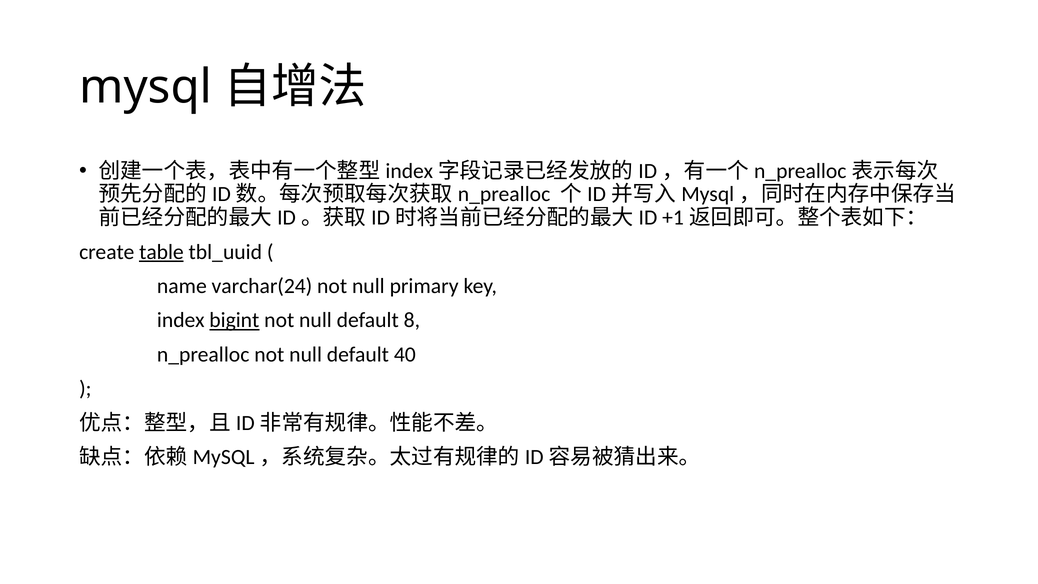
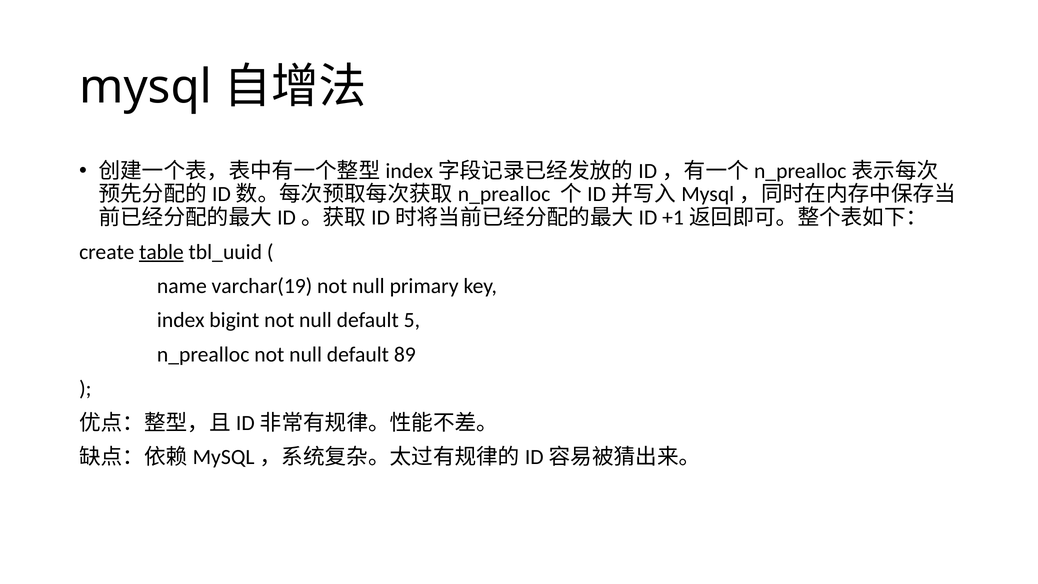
varchar(24: varchar(24 -> varchar(19
bigint underline: present -> none
8: 8 -> 5
40: 40 -> 89
